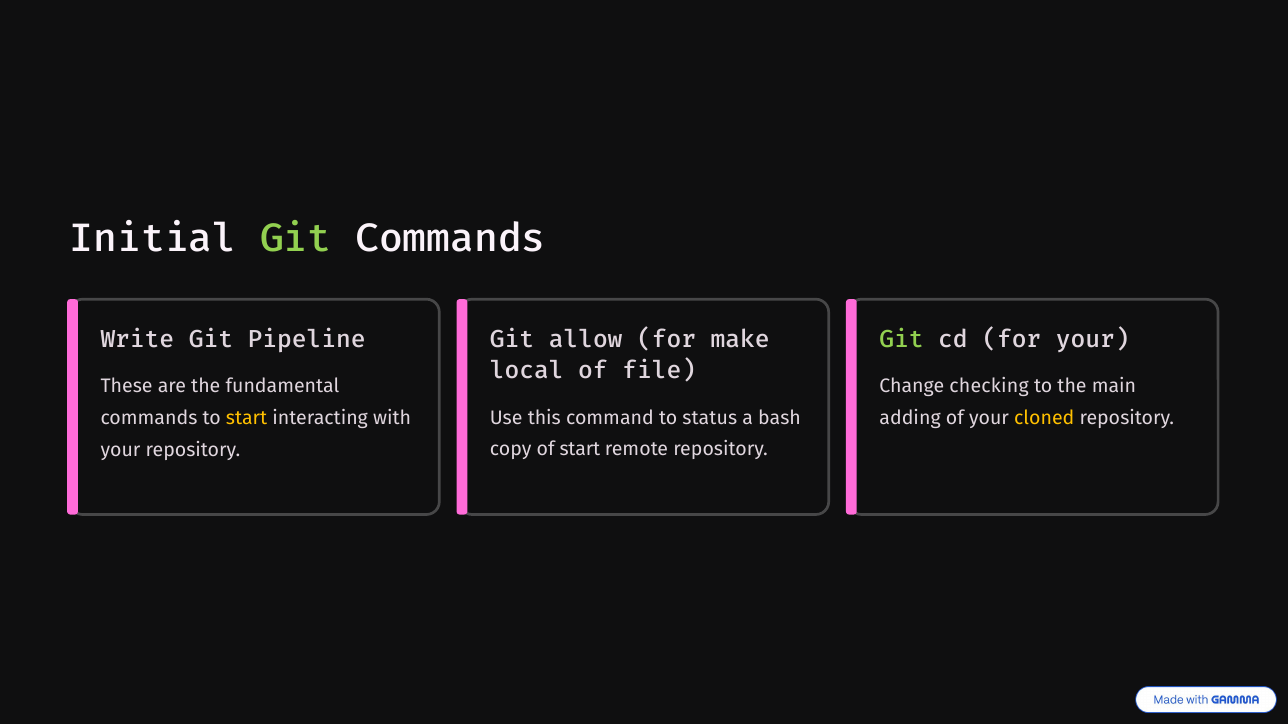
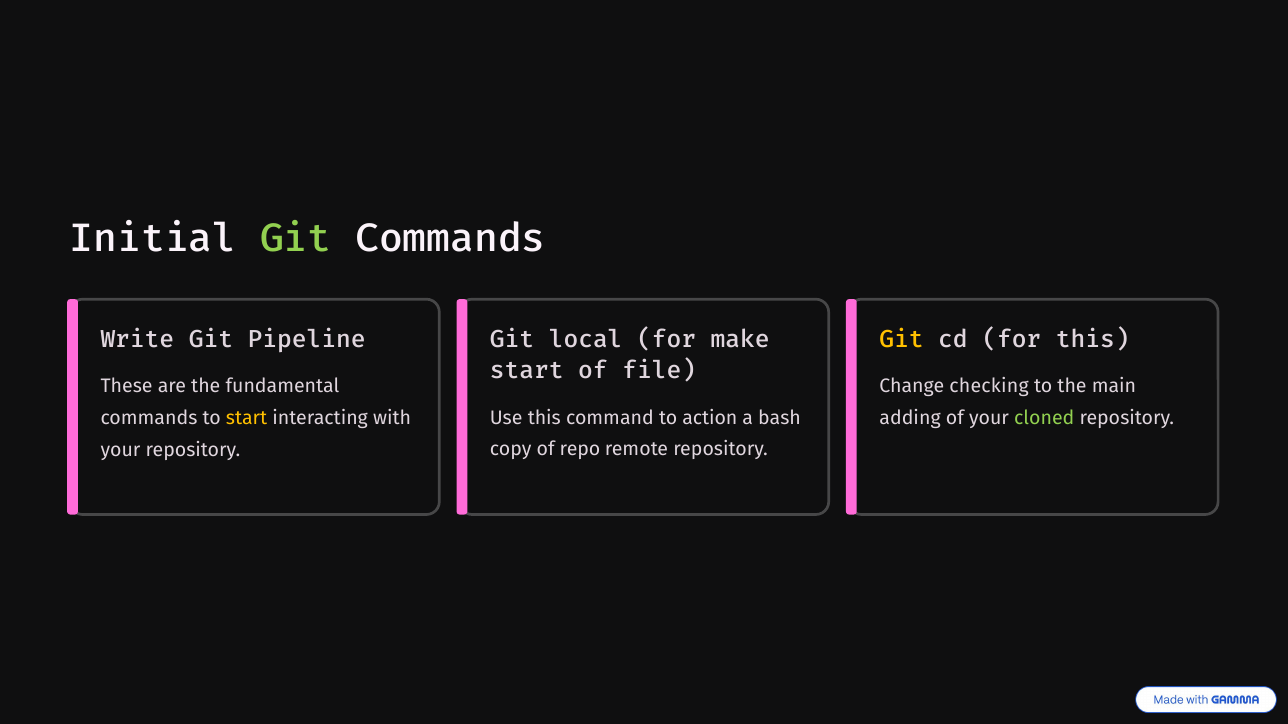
allow: allow -> local
Git at (901, 340) colour: light green -> yellow
for your: your -> this
local at (527, 371): local -> start
status: status -> action
cloned colour: yellow -> light green
of start: start -> repo
